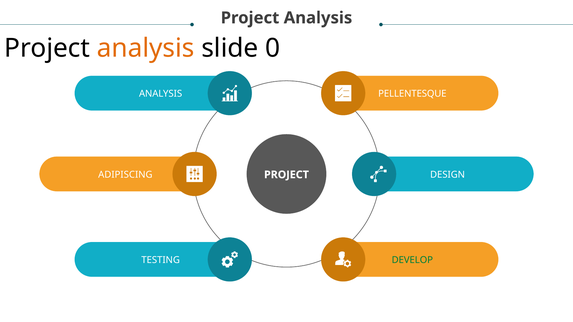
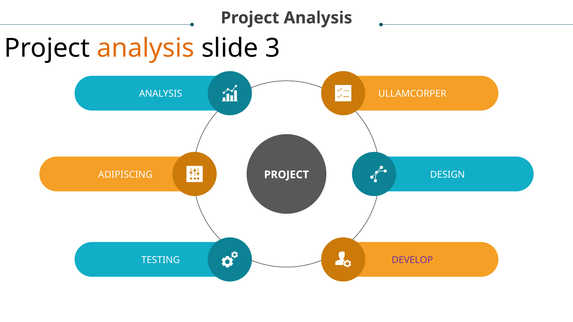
0: 0 -> 3
PELLENTESQUE: PELLENTESQUE -> ULLAMCORPER
DEVELOP colour: green -> purple
